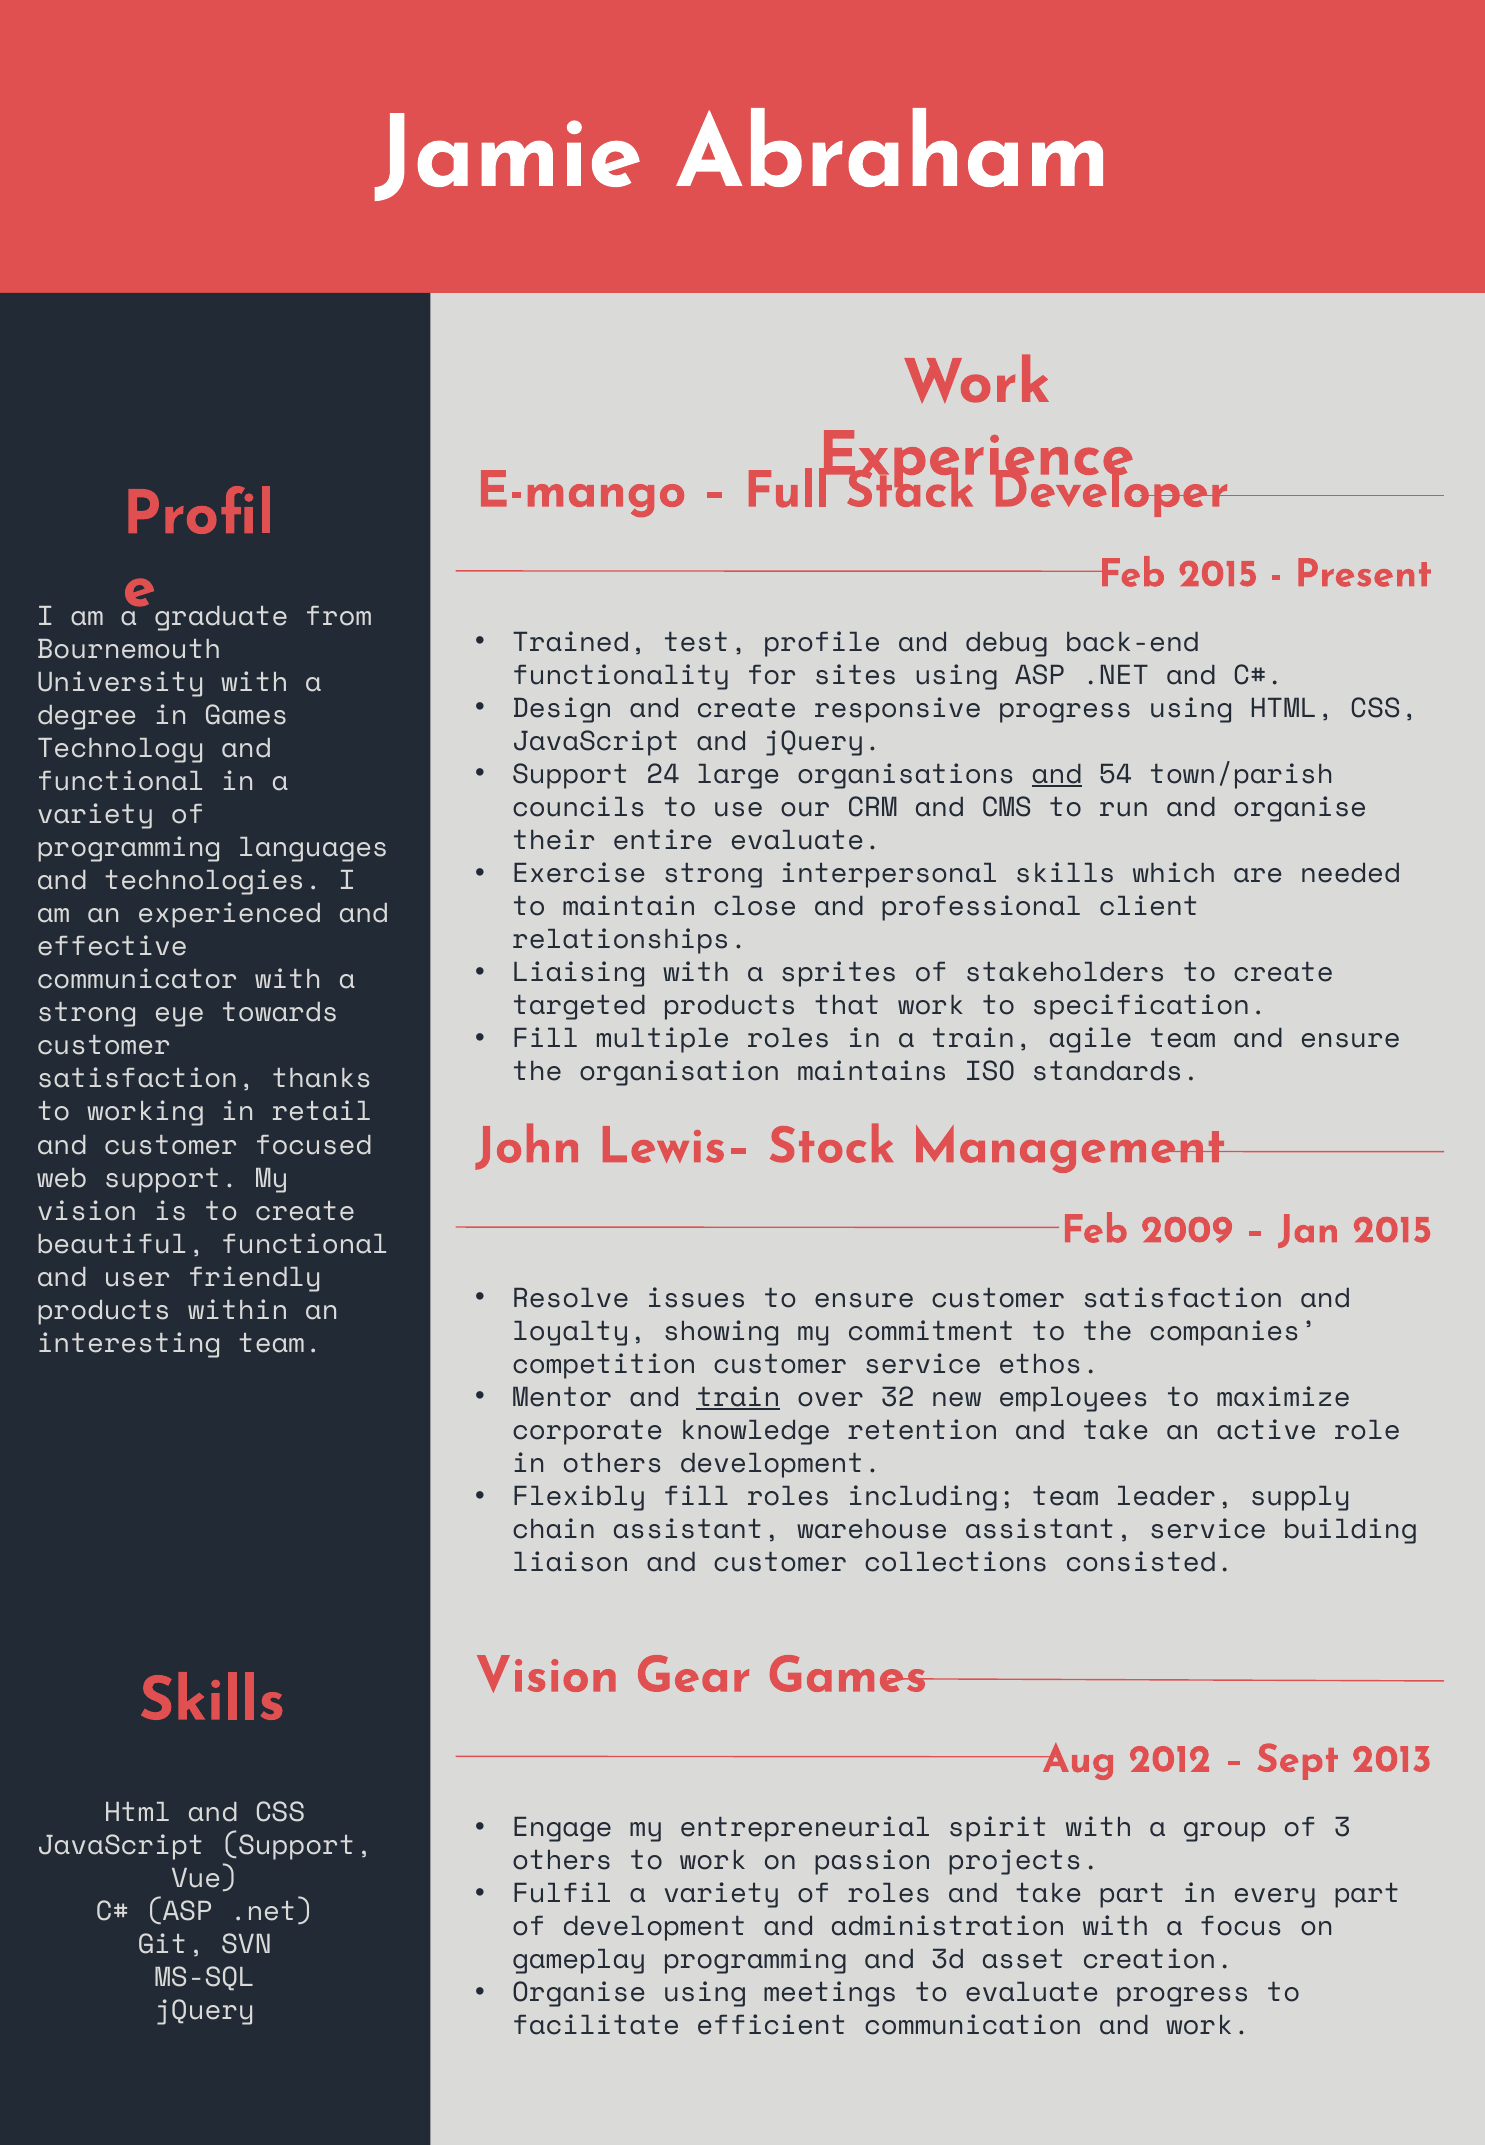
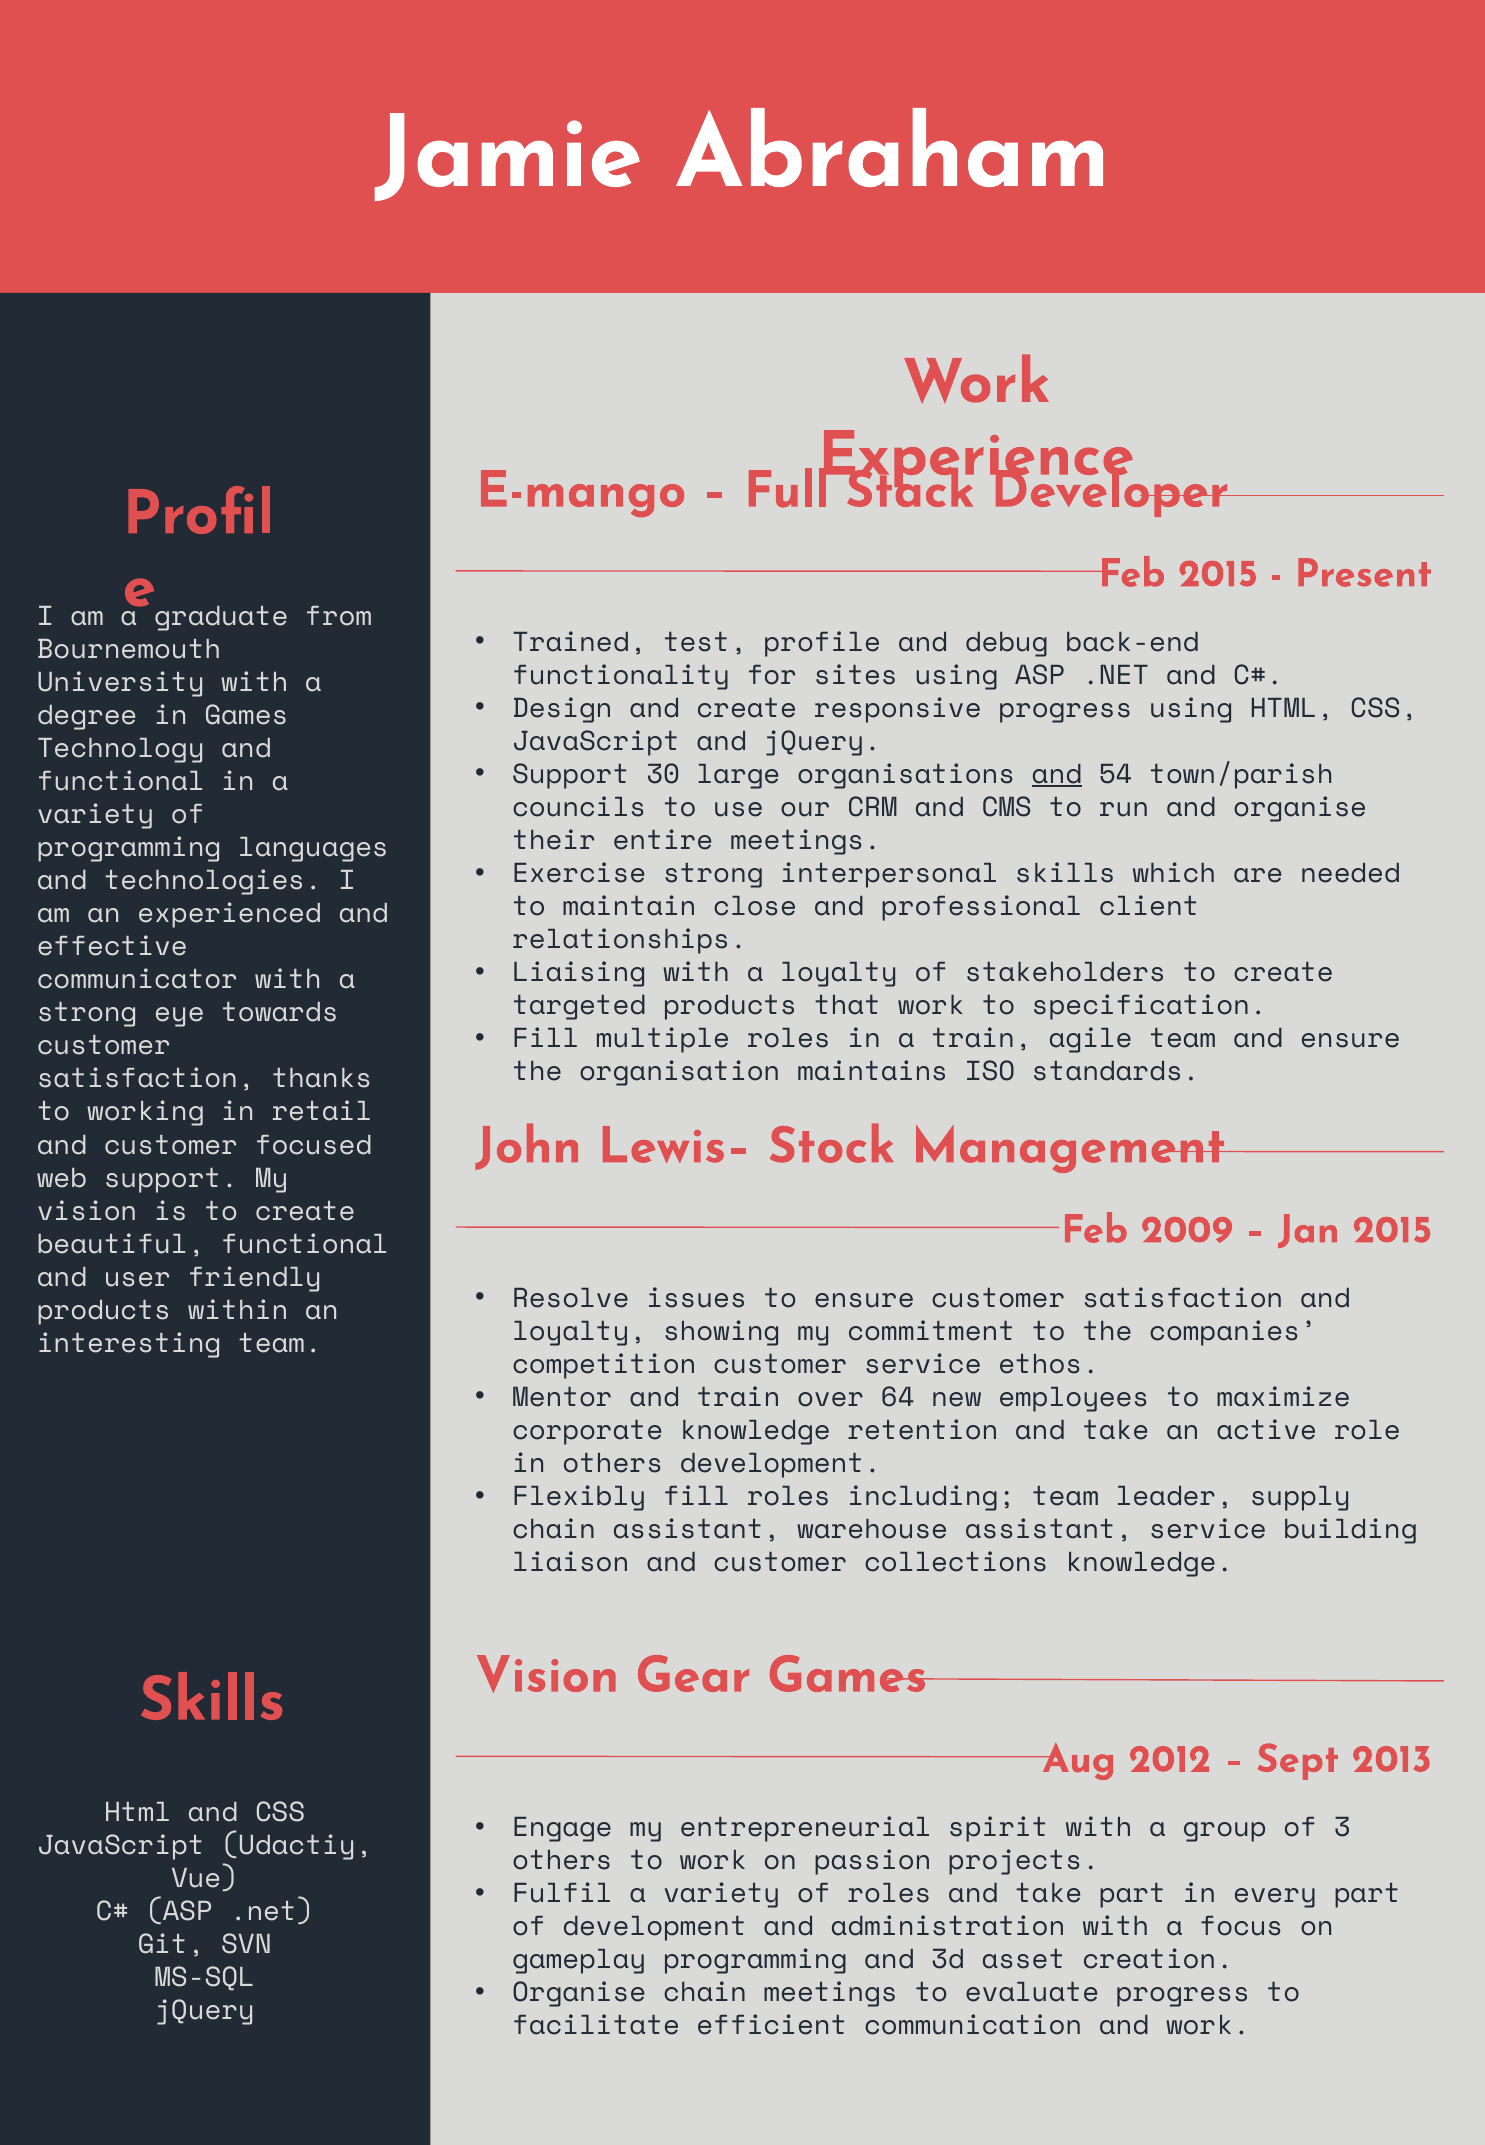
24: 24 -> 30
entire evaluate: evaluate -> meetings
a sprites: sprites -> loyalty
train at (738, 1397) underline: present -> none
32: 32 -> 64
collections consisted: consisted -> knowledge
JavaScript Support: Support -> Udactiy
Organise using: using -> chain
